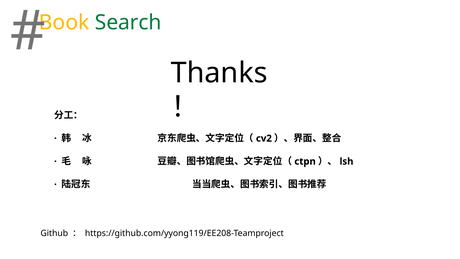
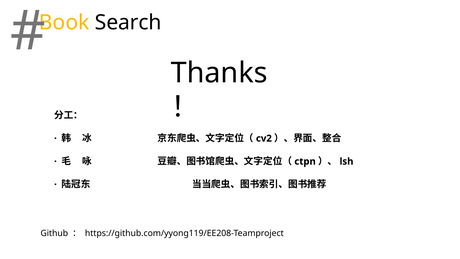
Search colour: green -> black
